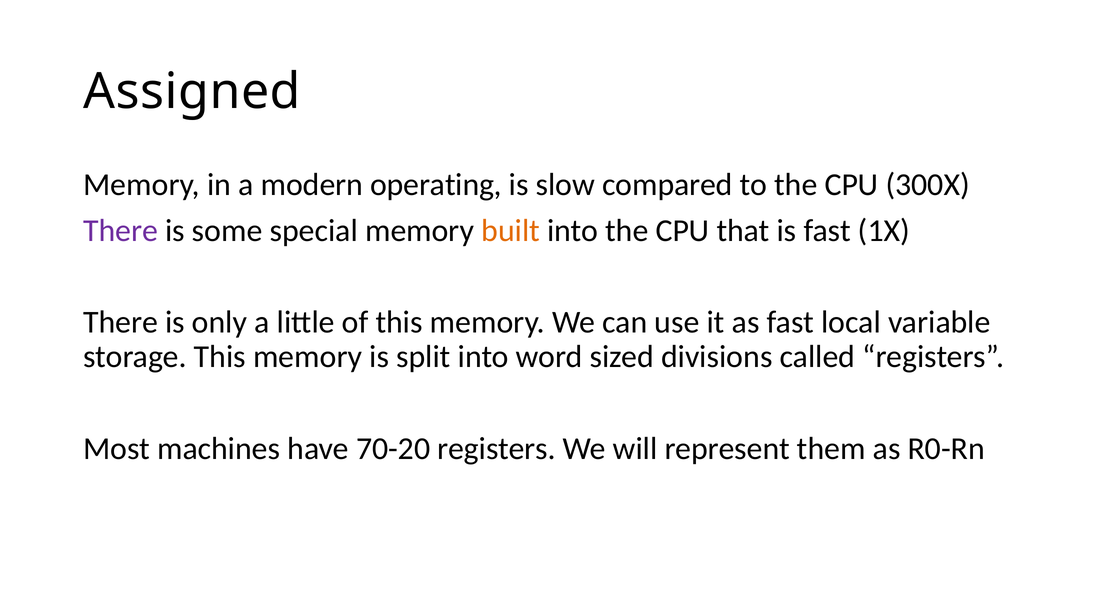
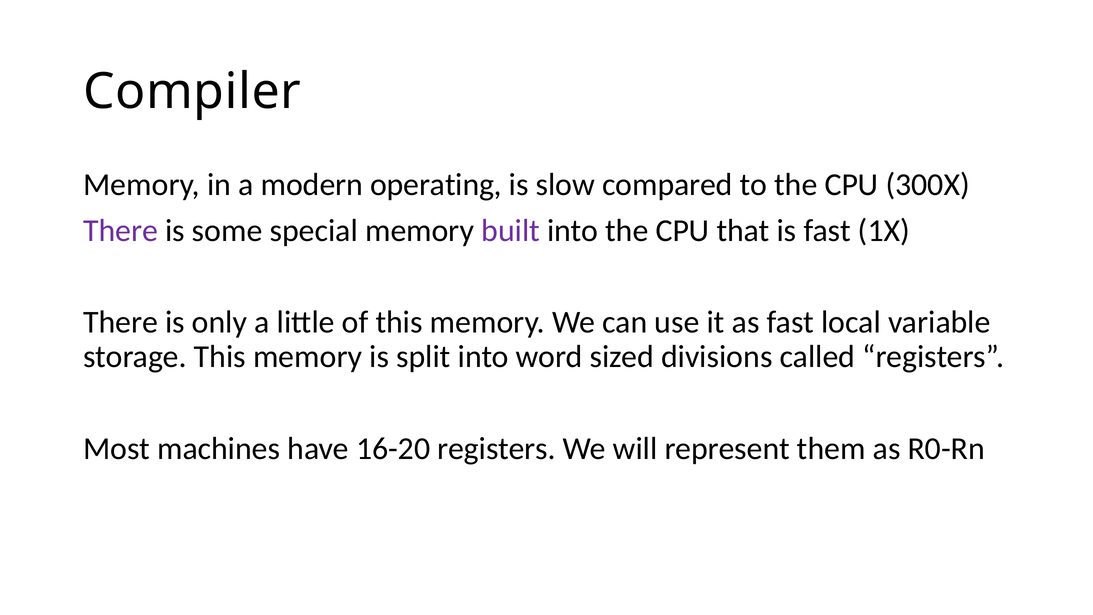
Assigned: Assigned -> Compiler
built colour: orange -> purple
70-20: 70-20 -> 16-20
